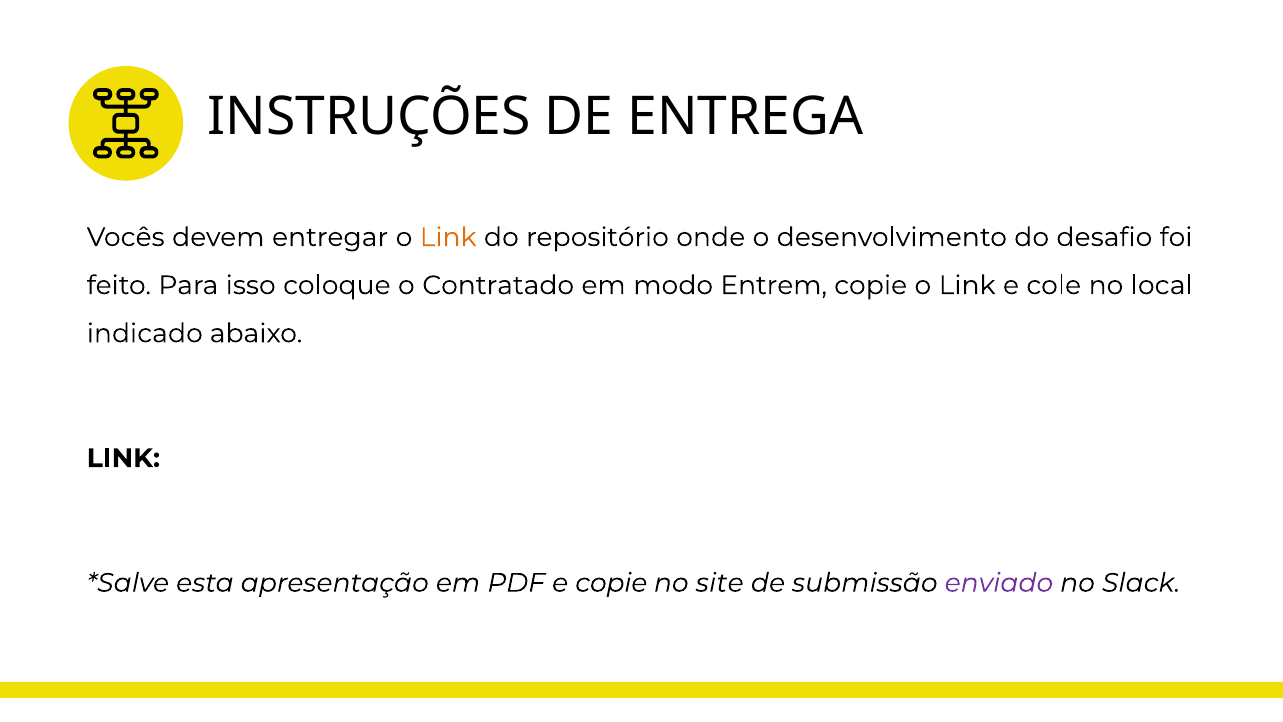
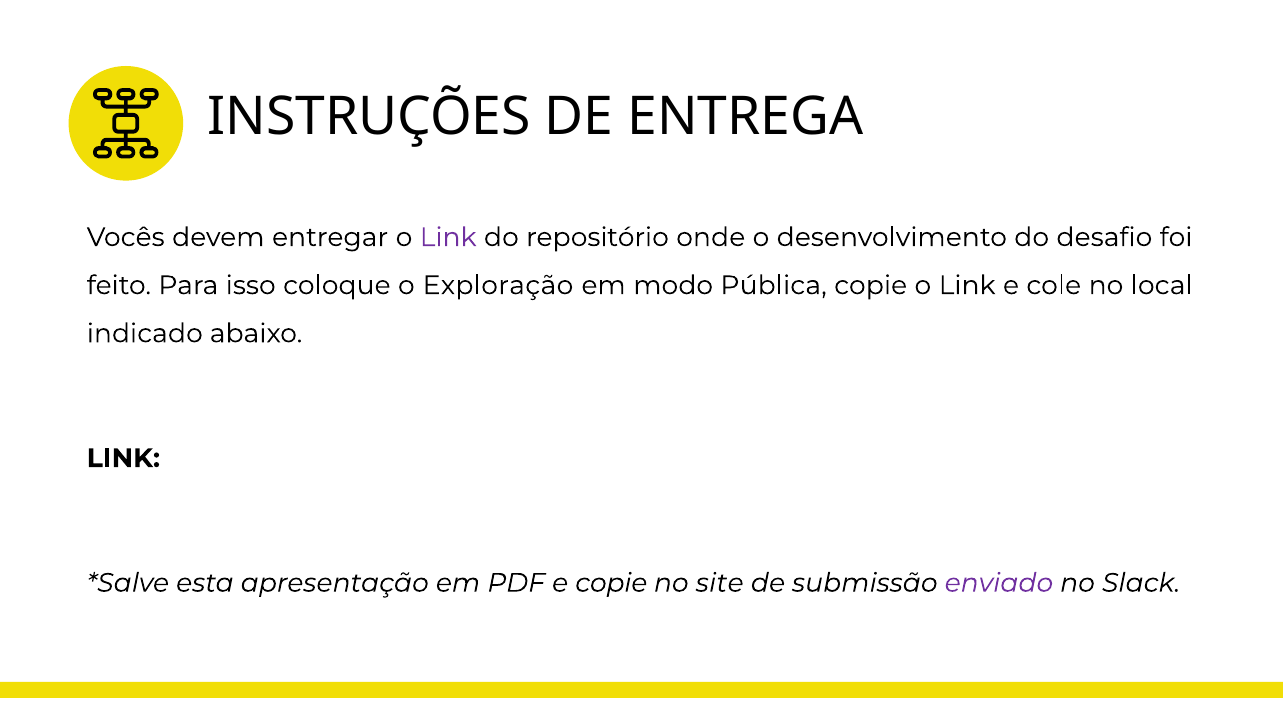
Link at (448, 237) colour: orange -> purple
Contratado: Contratado -> Exploração
Entrem: Entrem -> Pública
